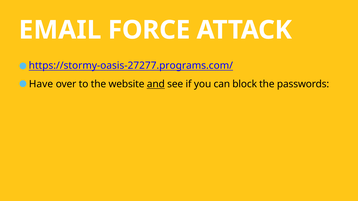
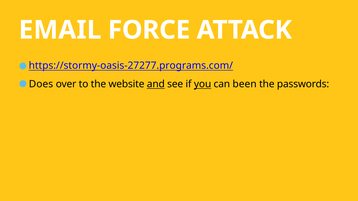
Have: Have -> Does
you underline: none -> present
block: block -> been
